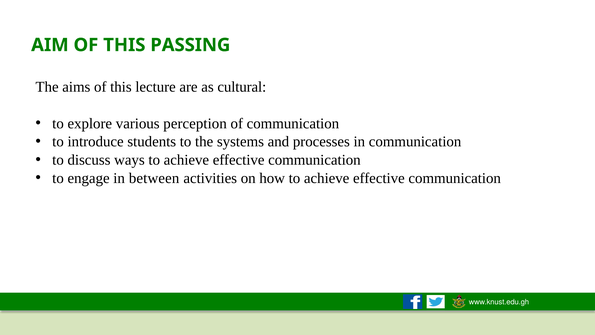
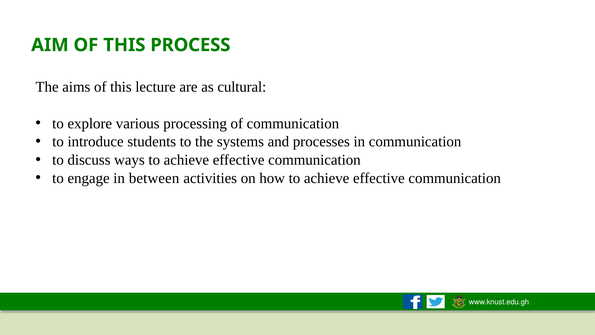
PASSING: PASSING -> PROCESS
perception: perception -> processing
